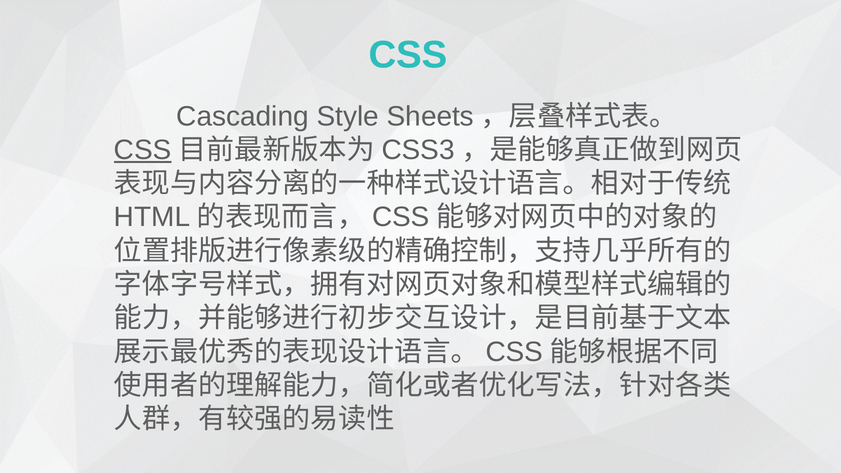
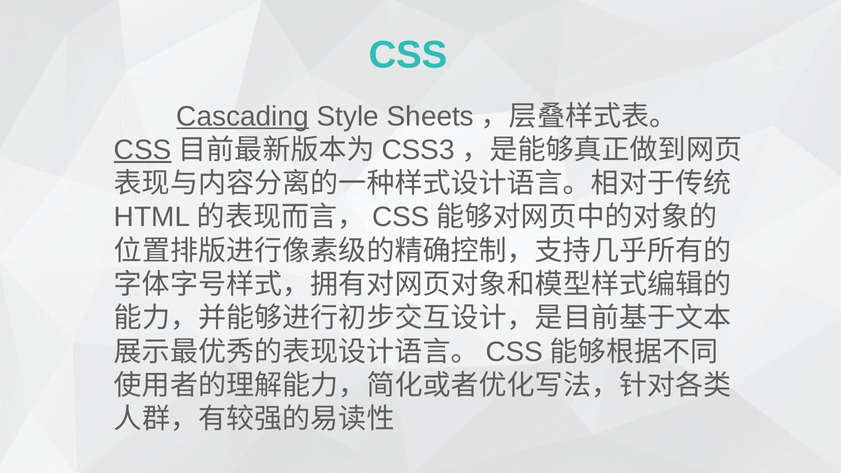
Cascading underline: none -> present
